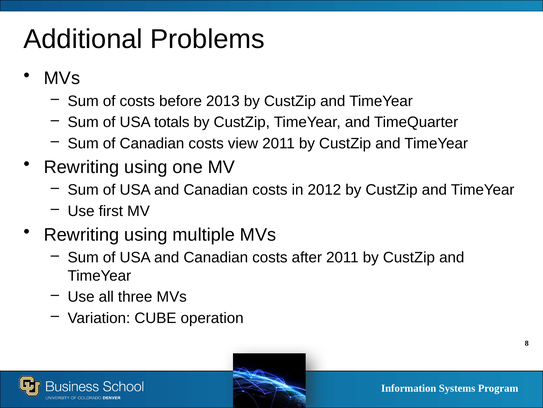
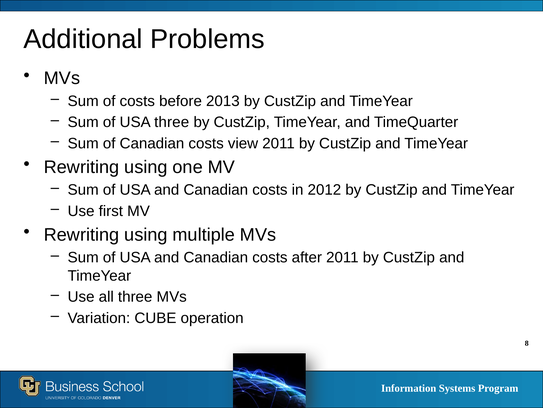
USA totals: totals -> three
